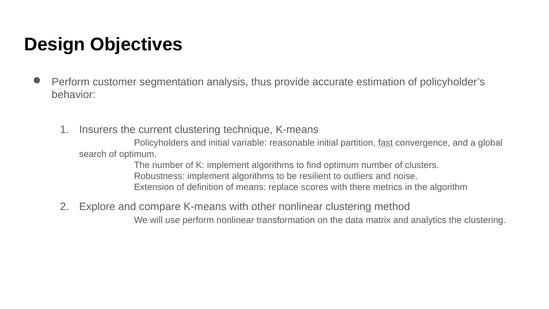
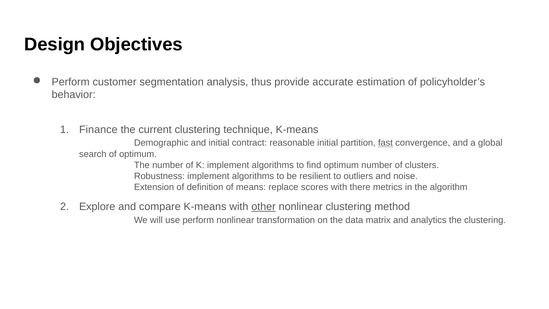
Insurers: Insurers -> Finance
Policyholders: Policyholders -> Demographic
variable: variable -> contract
other underline: none -> present
